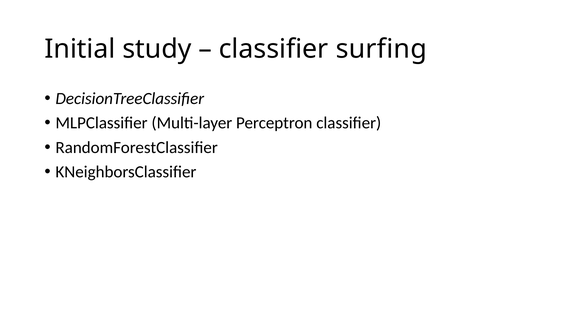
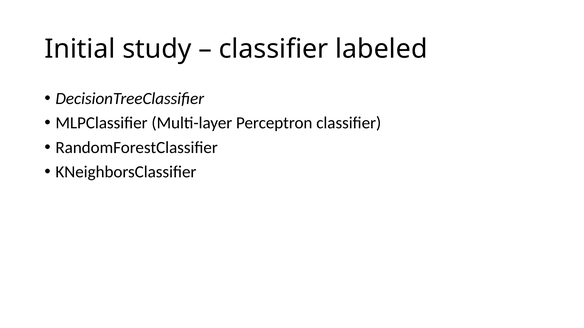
surfing: surfing -> labeled
